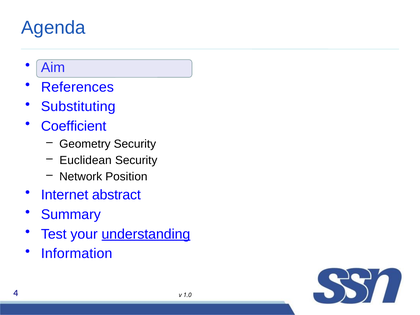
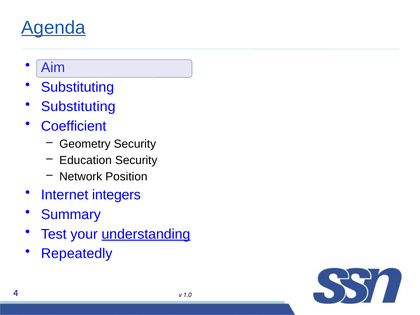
Agenda underline: none -> present
References at (77, 87): References -> Substituting
Euclidean: Euclidean -> Education
abstract: abstract -> integers
Information: Information -> Repeatedly
